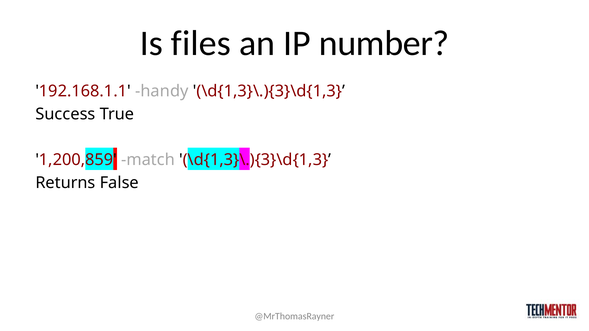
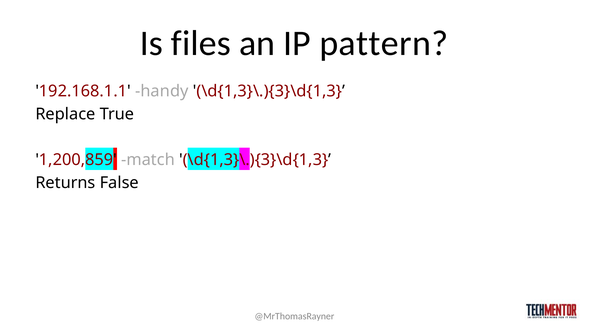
number: number -> pattern
Success: Success -> Replace
